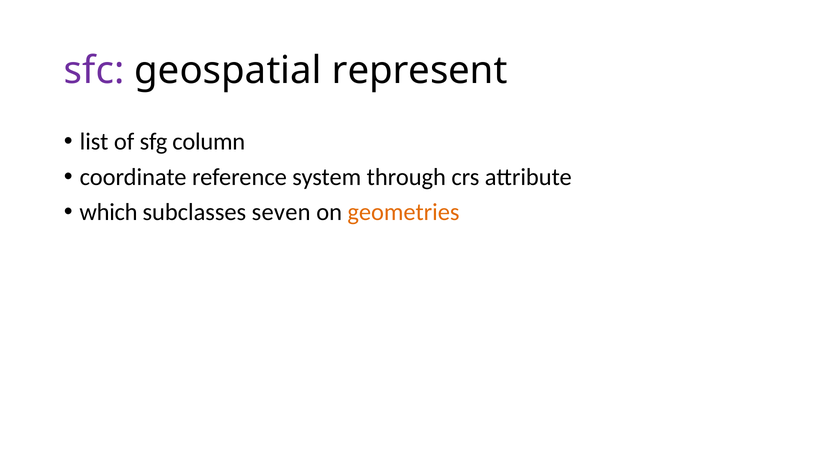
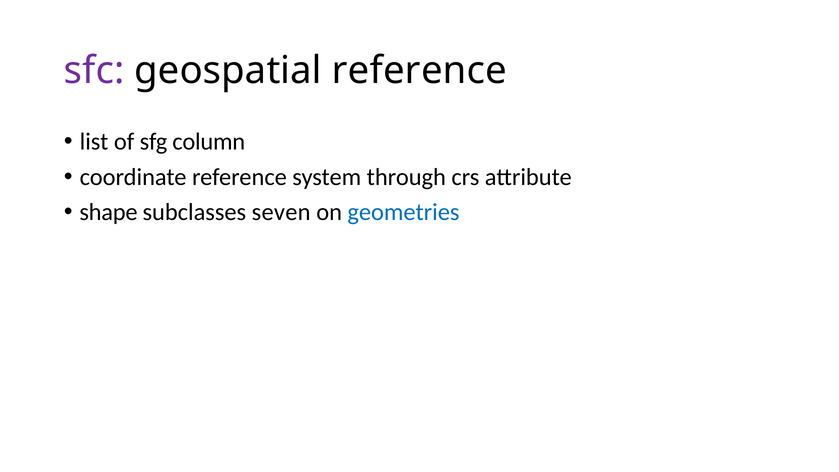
geospatial represent: represent -> reference
which: which -> shape
geometries colour: orange -> blue
